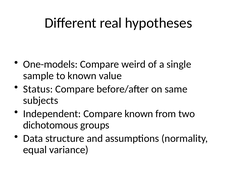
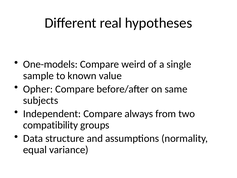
Status: Status -> Opher
Compare known: known -> always
dichotomous: dichotomous -> compatibility
